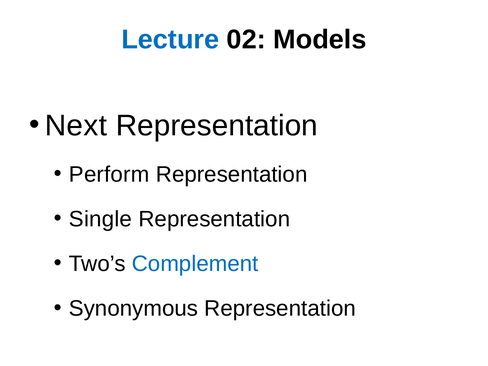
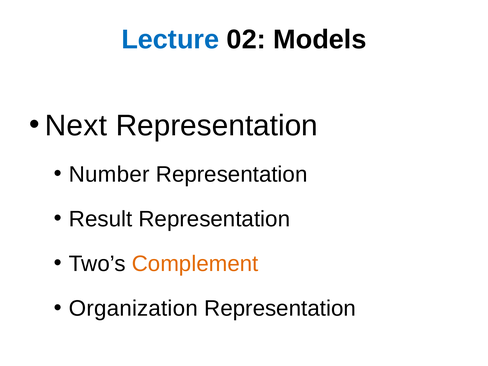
Perform: Perform -> Number
Single: Single -> Result
Complement colour: blue -> orange
Synonymous: Synonymous -> Organization
